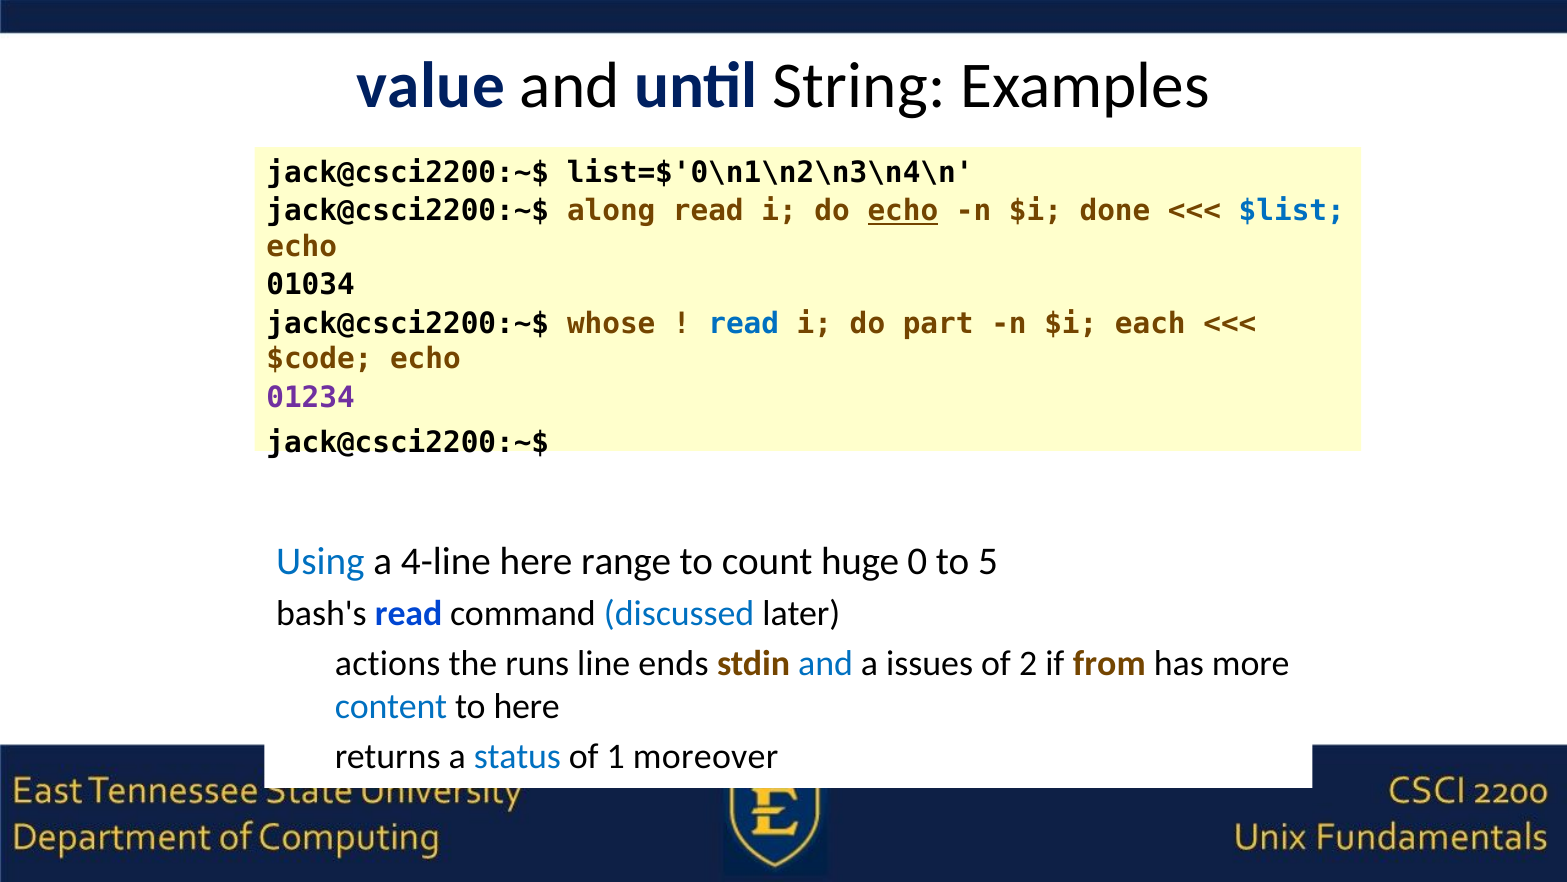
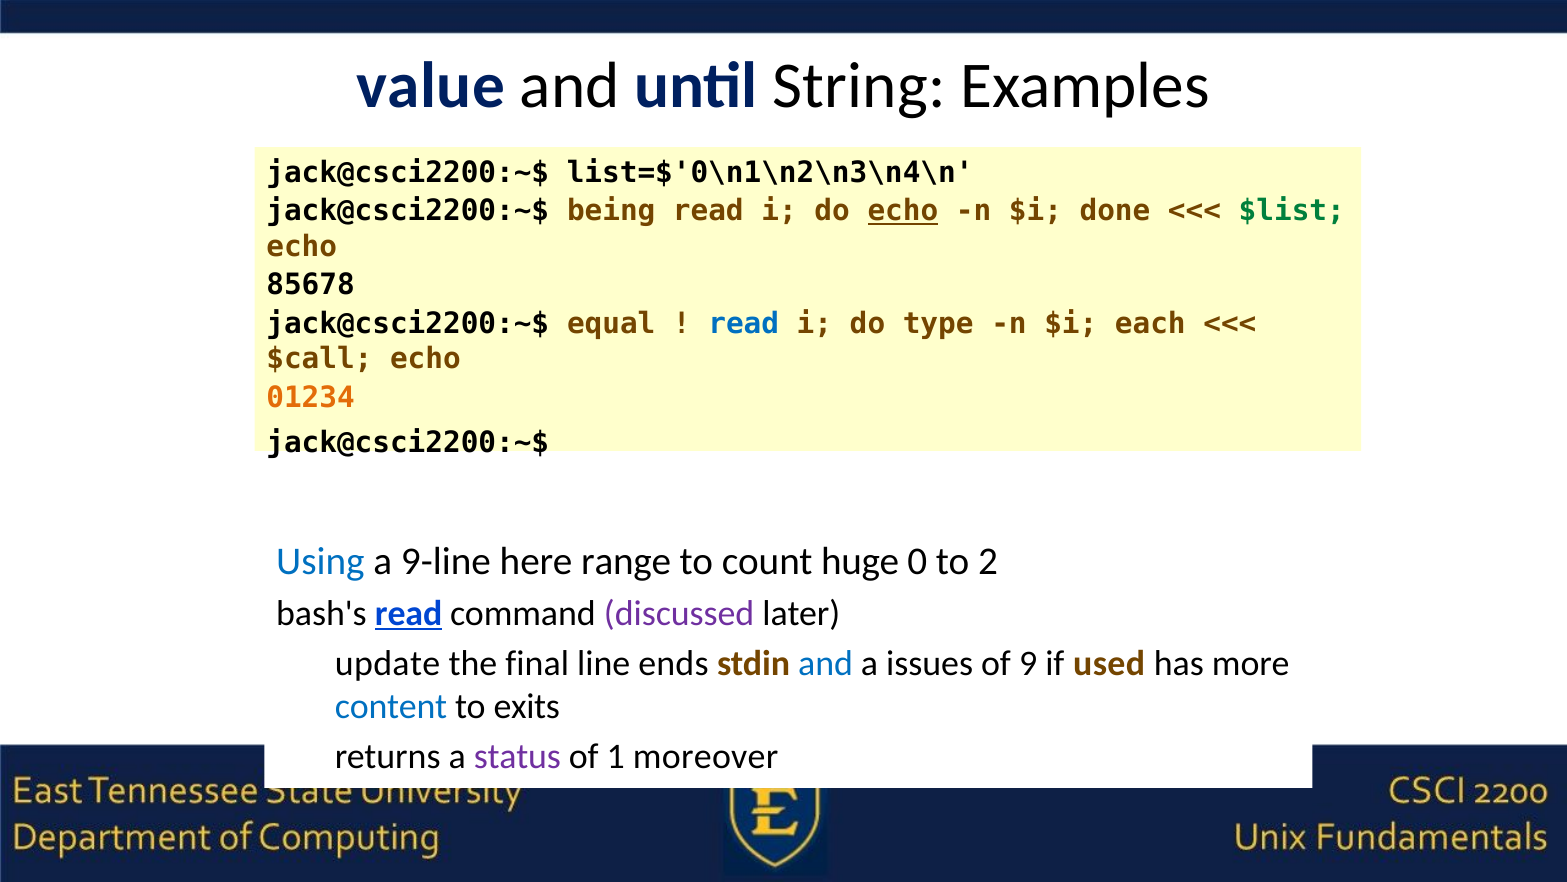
along: along -> being
$list colour: blue -> green
01034: 01034 -> 85678
whose: whose -> equal
part: part -> type
$code: $code -> $call
01234 colour: purple -> orange
4-line: 4-line -> 9-line
5: 5 -> 2
read at (409, 613) underline: none -> present
discussed colour: blue -> purple
actions: actions -> update
runs: runs -> final
2: 2 -> 9
from: from -> used
to here: here -> exits
status colour: blue -> purple
